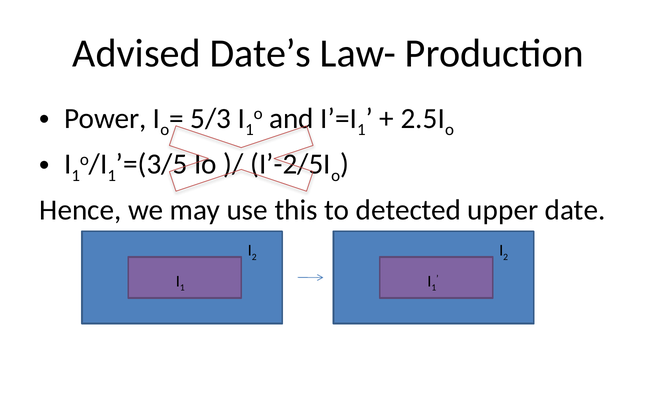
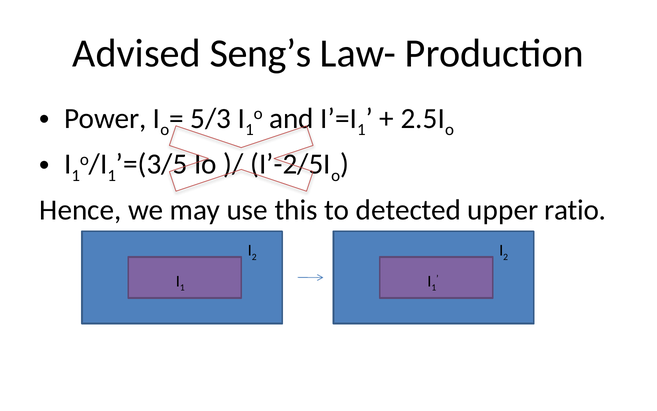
Date’s: Date’s -> Seng’s
date: date -> ratio
